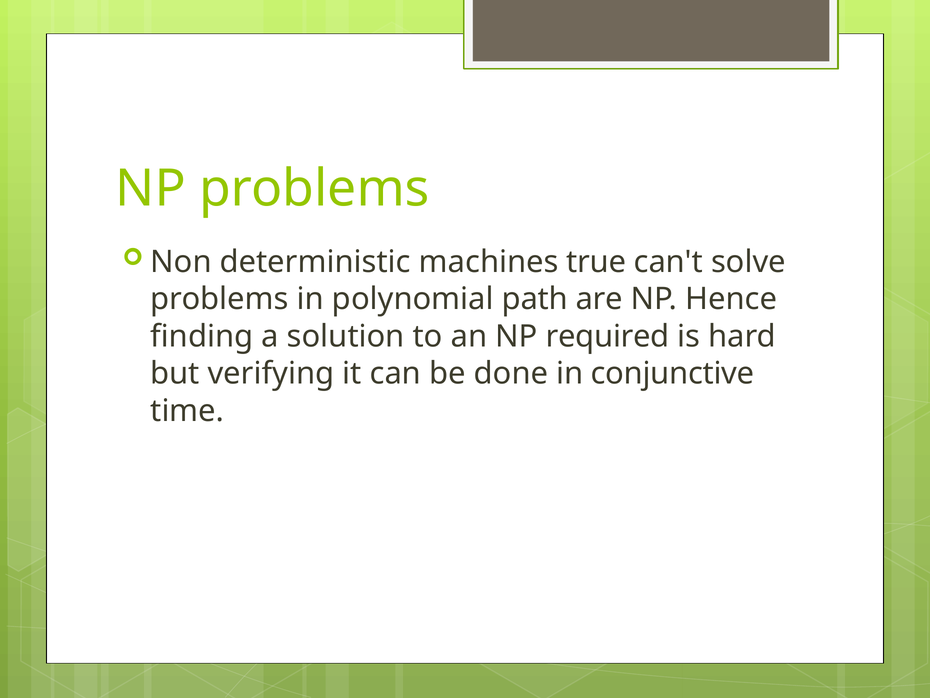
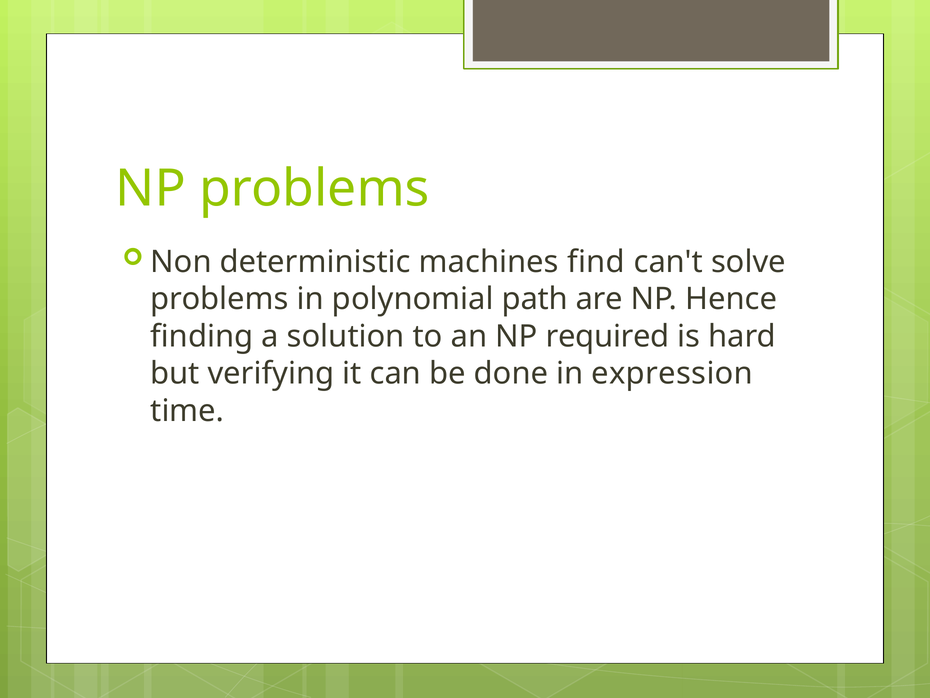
true: true -> find
conjunctive: conjunctive -> expression
